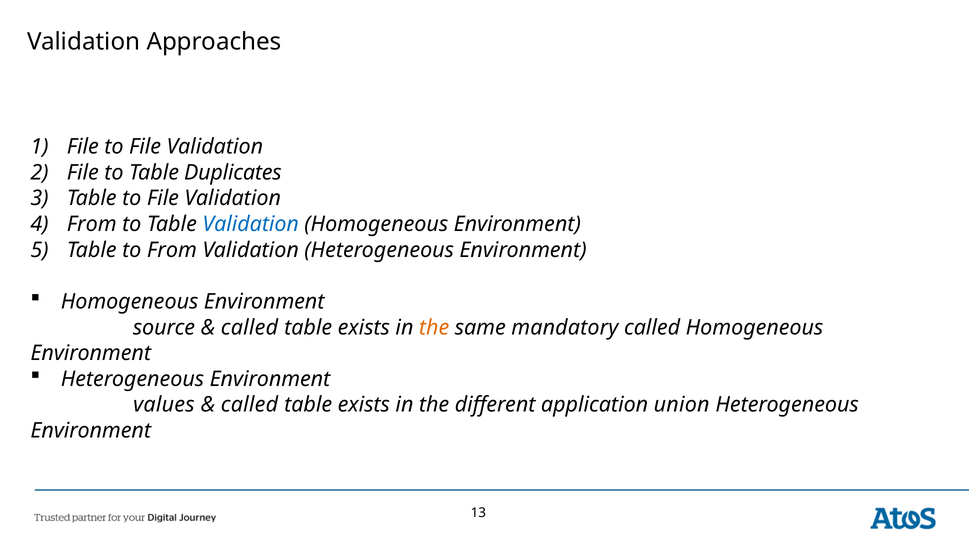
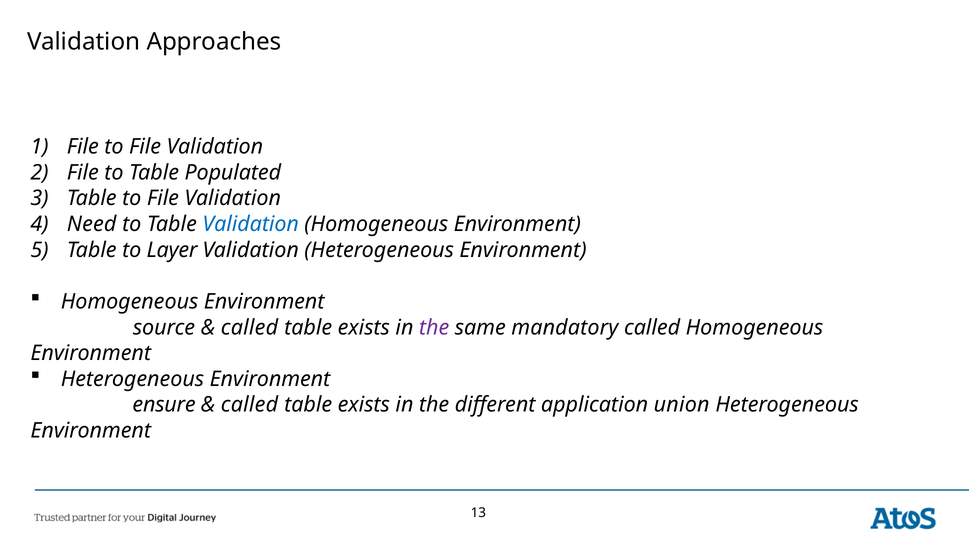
Duplicates: Duplicates -> Populated
From at (92, 224): From -> Need
to From: From -> Layer
the at (434, 327) colour: orange -> purple
values: values -> ensure
